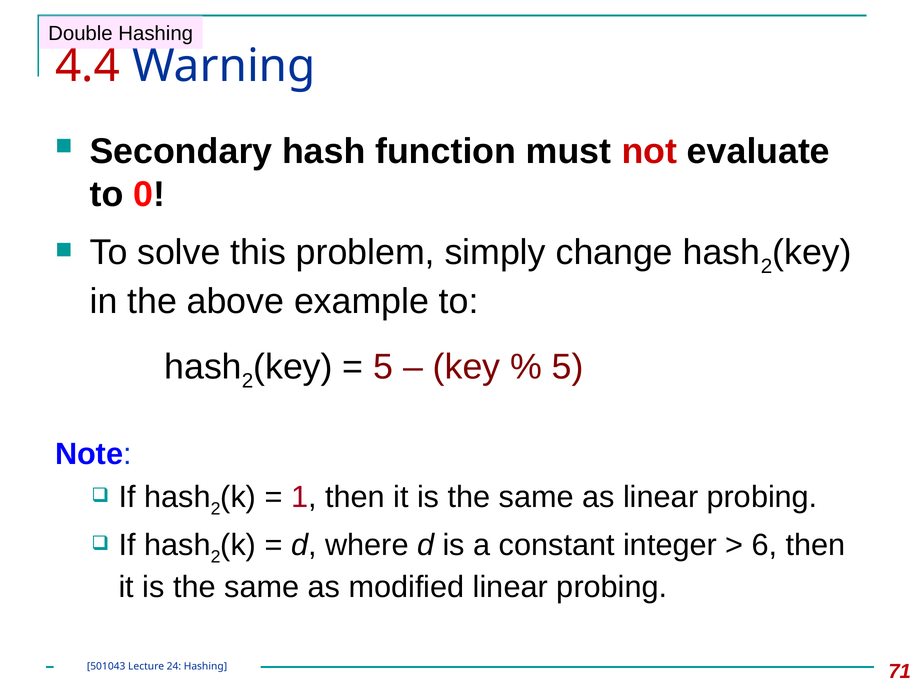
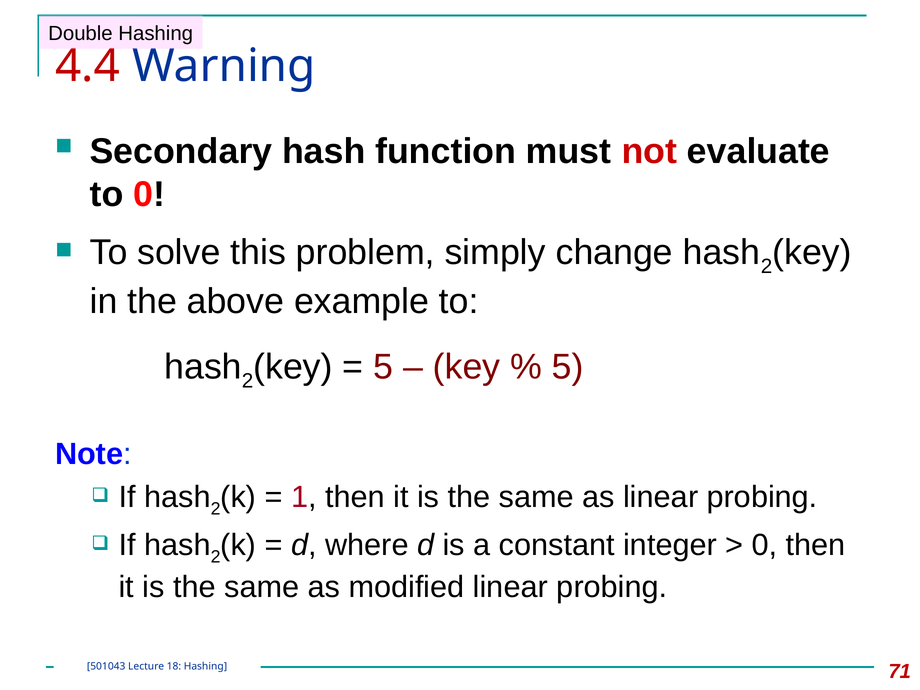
6 at (765, 545): 6 -> 0
24: 24 -> 18
